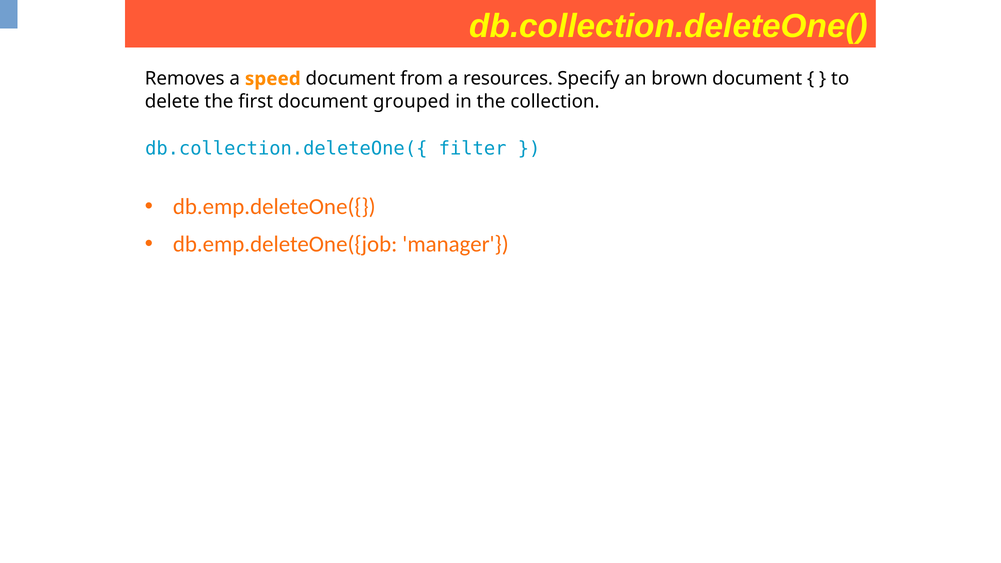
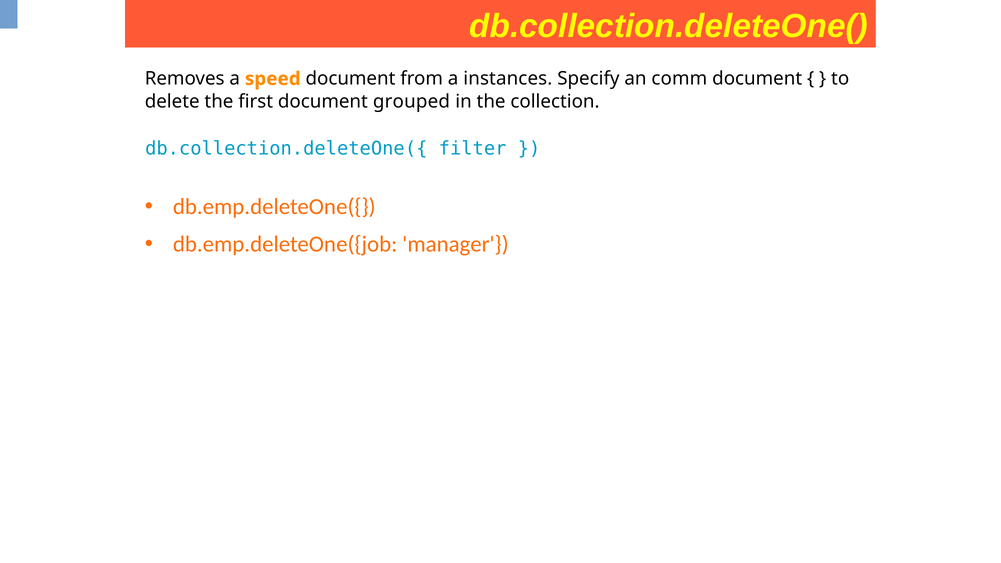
resources: resources -> instances
brown: brown -> comm
